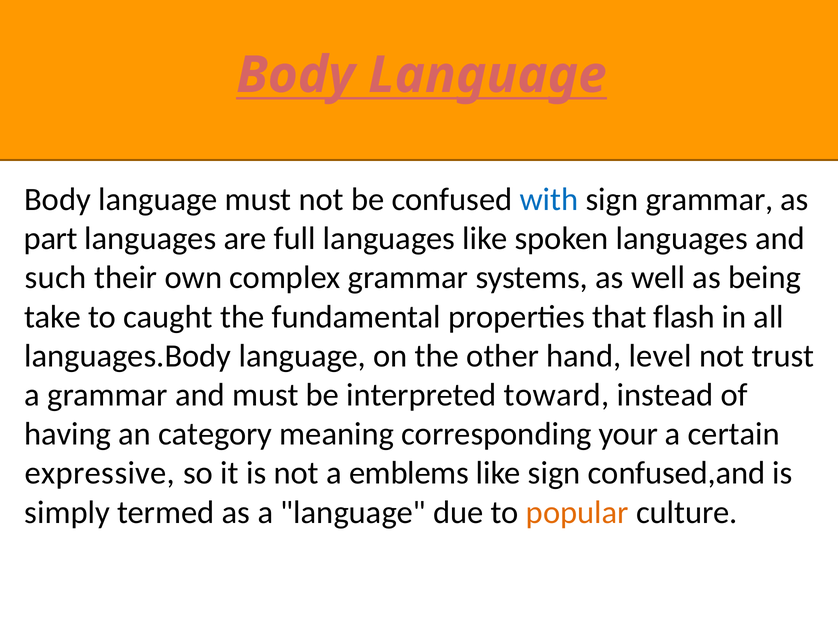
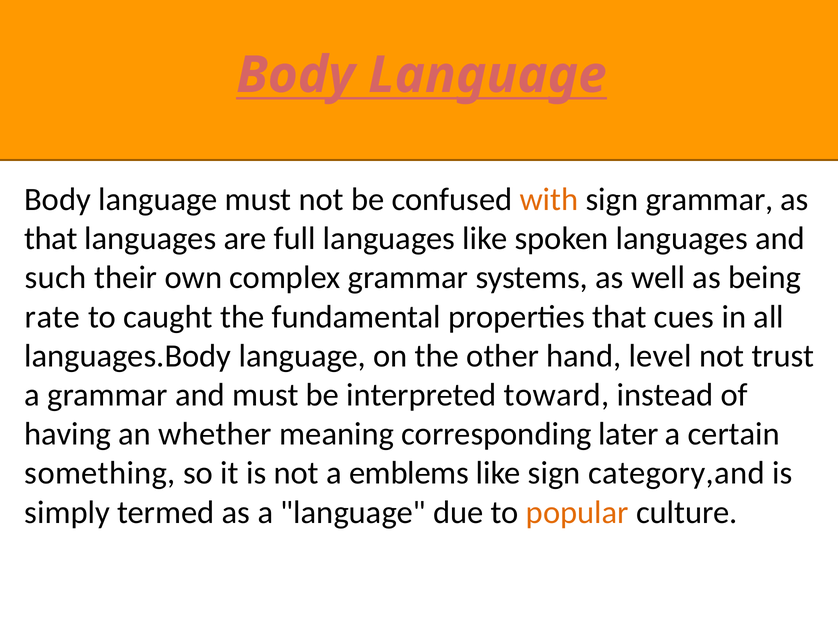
with colour: blue -> orange
part at (51, 239): part -> that
take: take -> rate
flash: flash -> cues
category: category -> whether
your: your -> later
expressive: expressive -> something
confused,and: confused,and -> category,and
